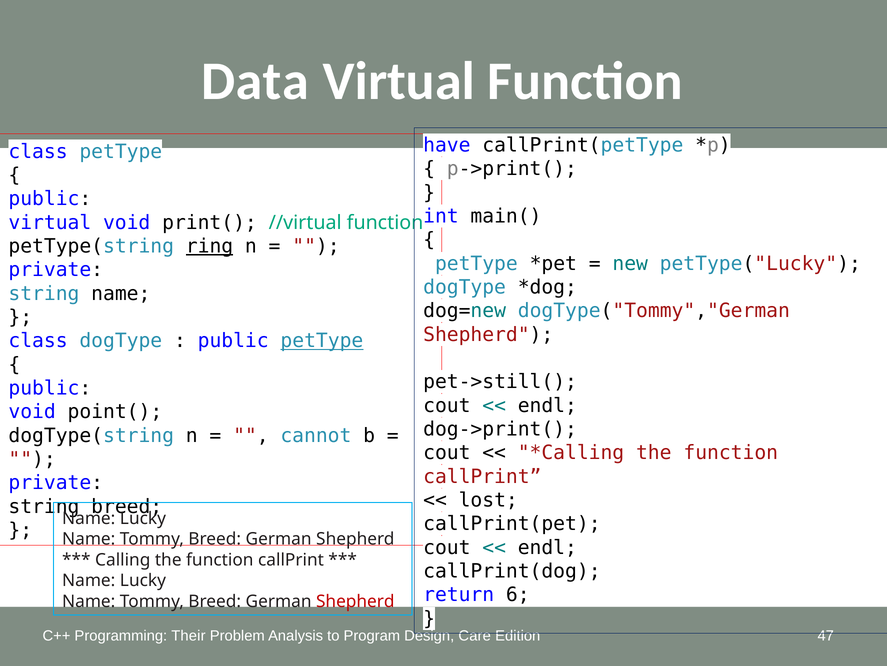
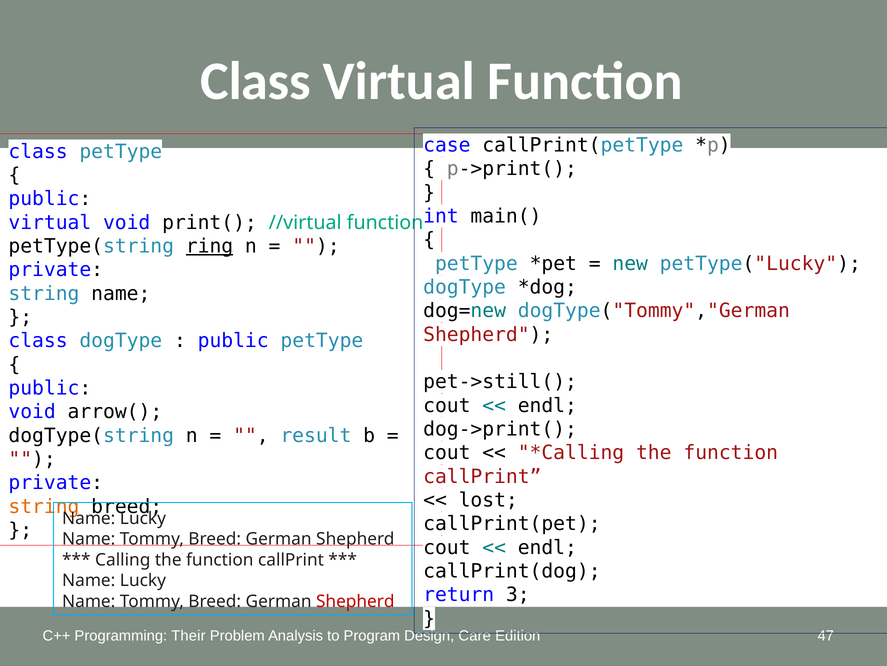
Data at (255, 81): Data -> Class
have: have -> case
petType at (322, 341) underline: present -> none
point(: point( -> arrow(
cannot: cannot -> result
string at (44, 506) colour: black -> orange
6: 6 -> 3
